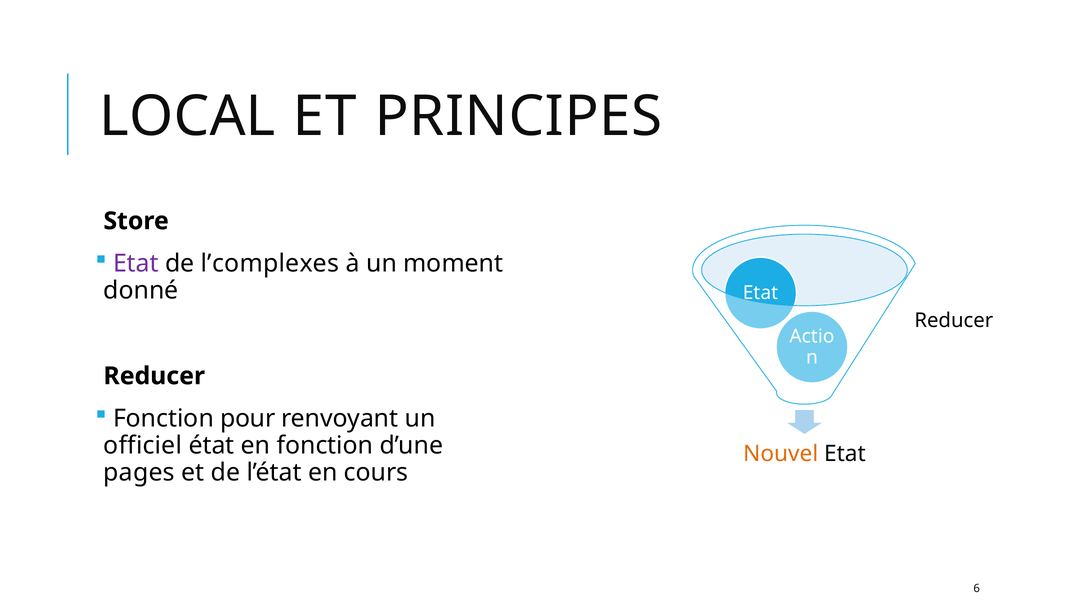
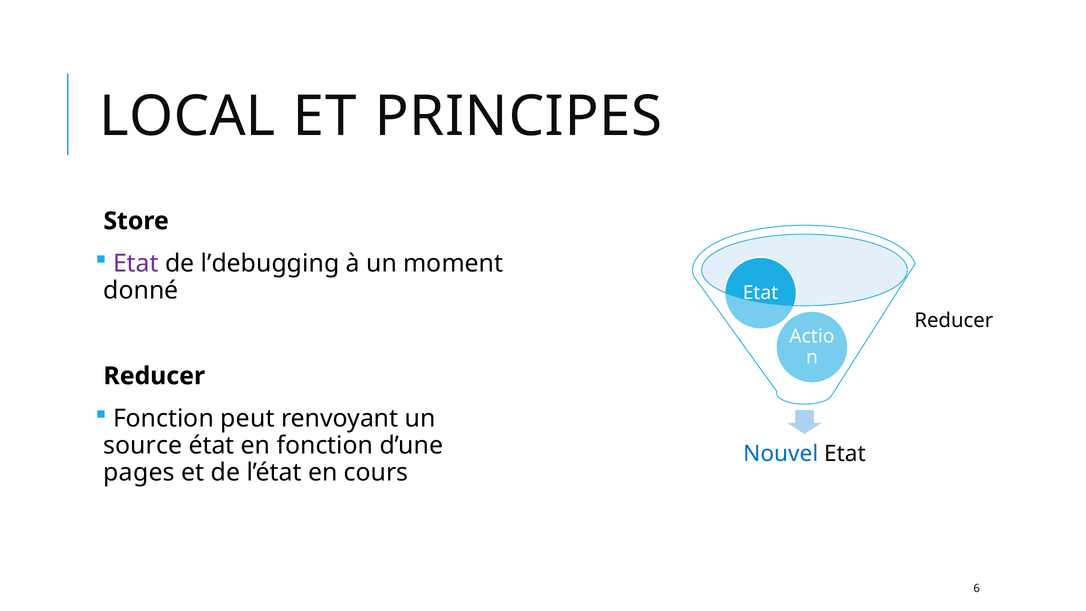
l’complexes: l’complexes -> l’debugging
pour: pour -> peut
officiel: officiel -> source
Nouvel colour: orange -> blue
